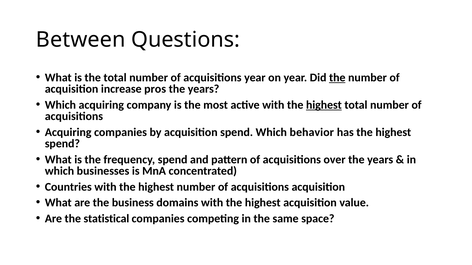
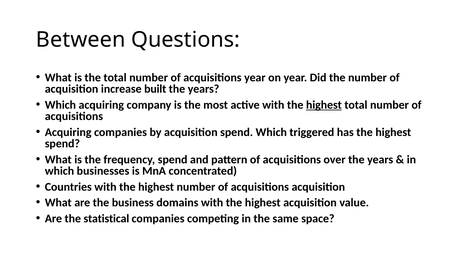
the at (337, 78) underline: present -> none
pros: pros -> built
behavior: behavior -> triggered
